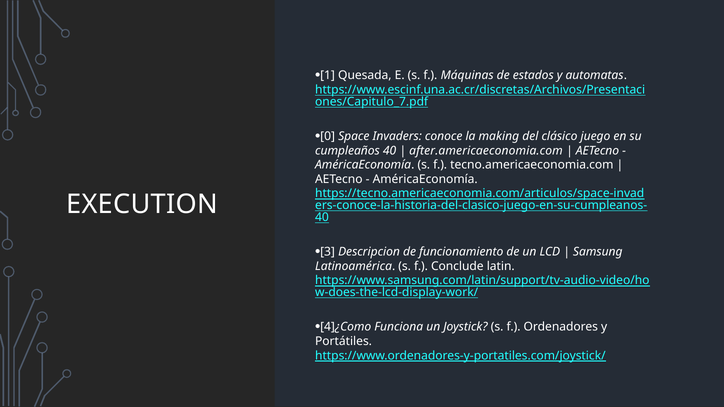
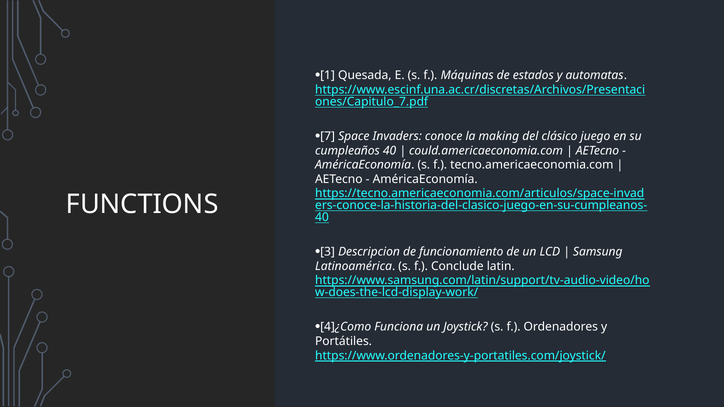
0: 0 -> 7
after.americaeconomia.com: after.americaeconomia.com -> could.americaeconomia.com
EXECUTION: EXECUTION -> FUNCTIONS
